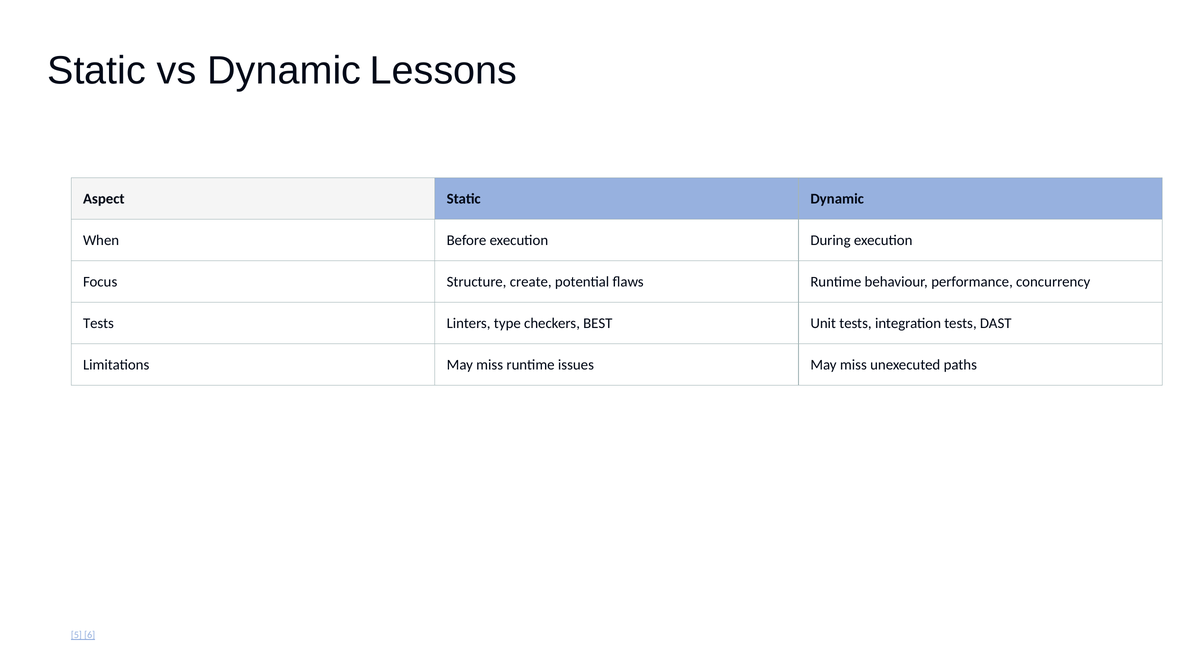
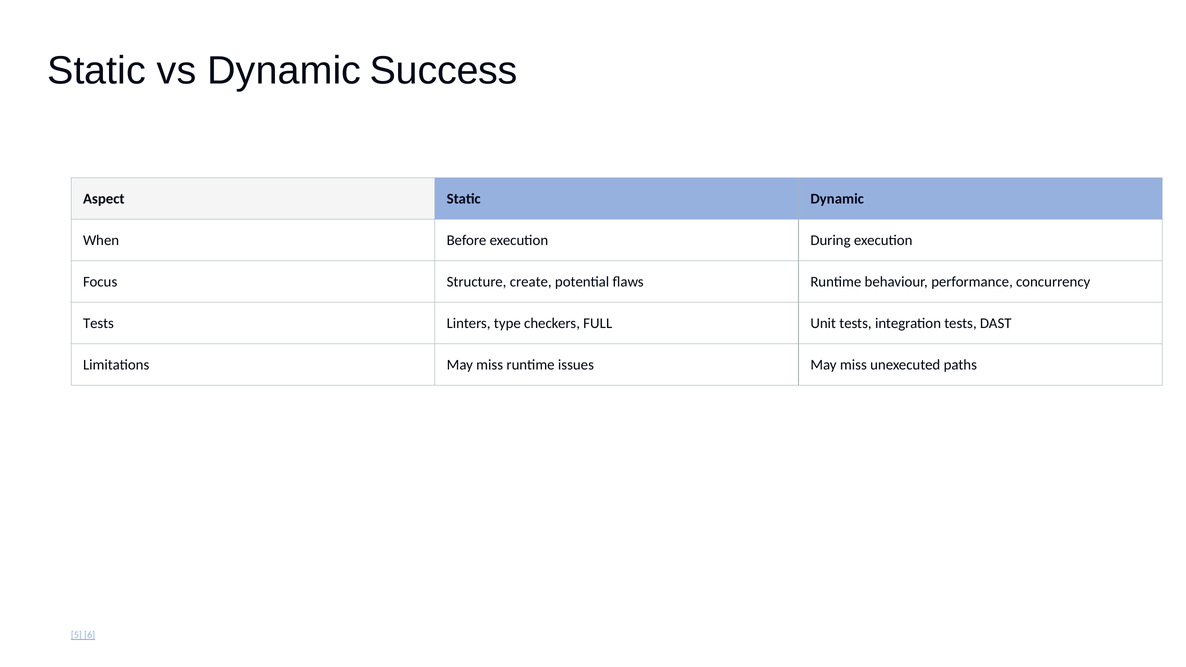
Lessons: Lessons -> Success
BEST: BEST -> FULL
